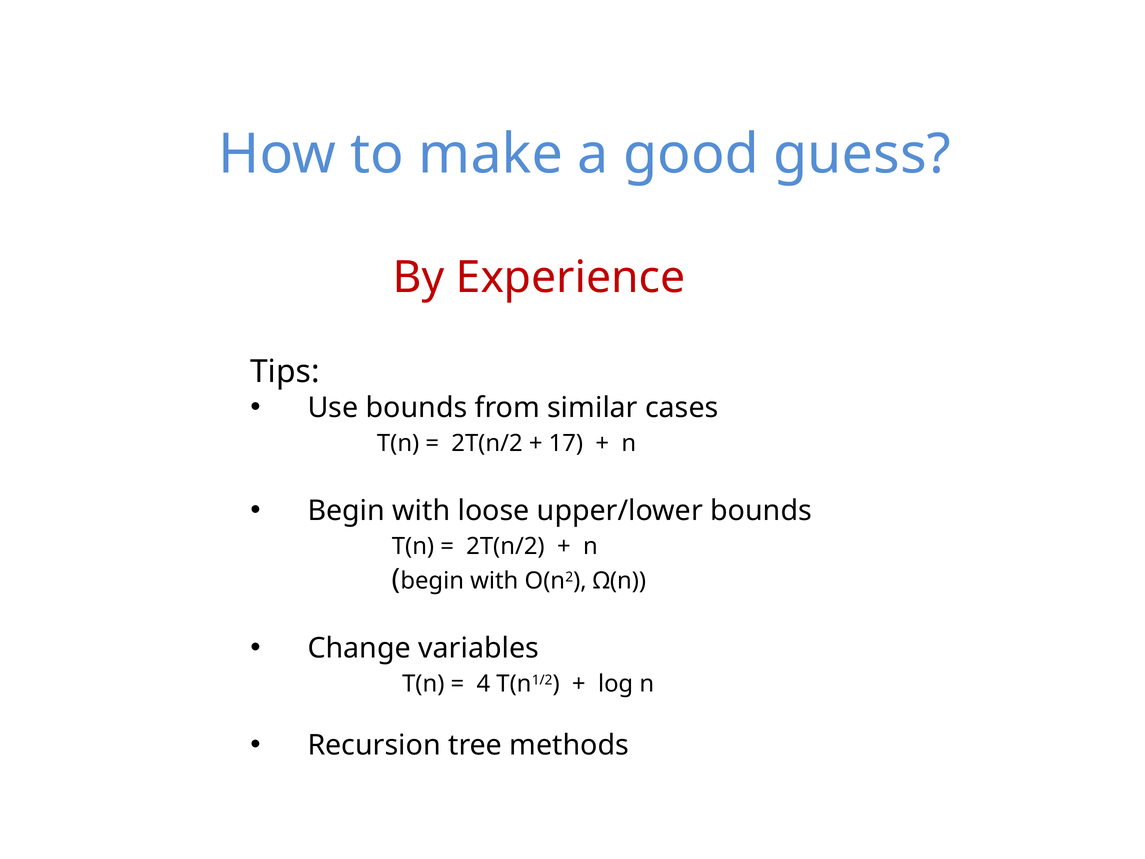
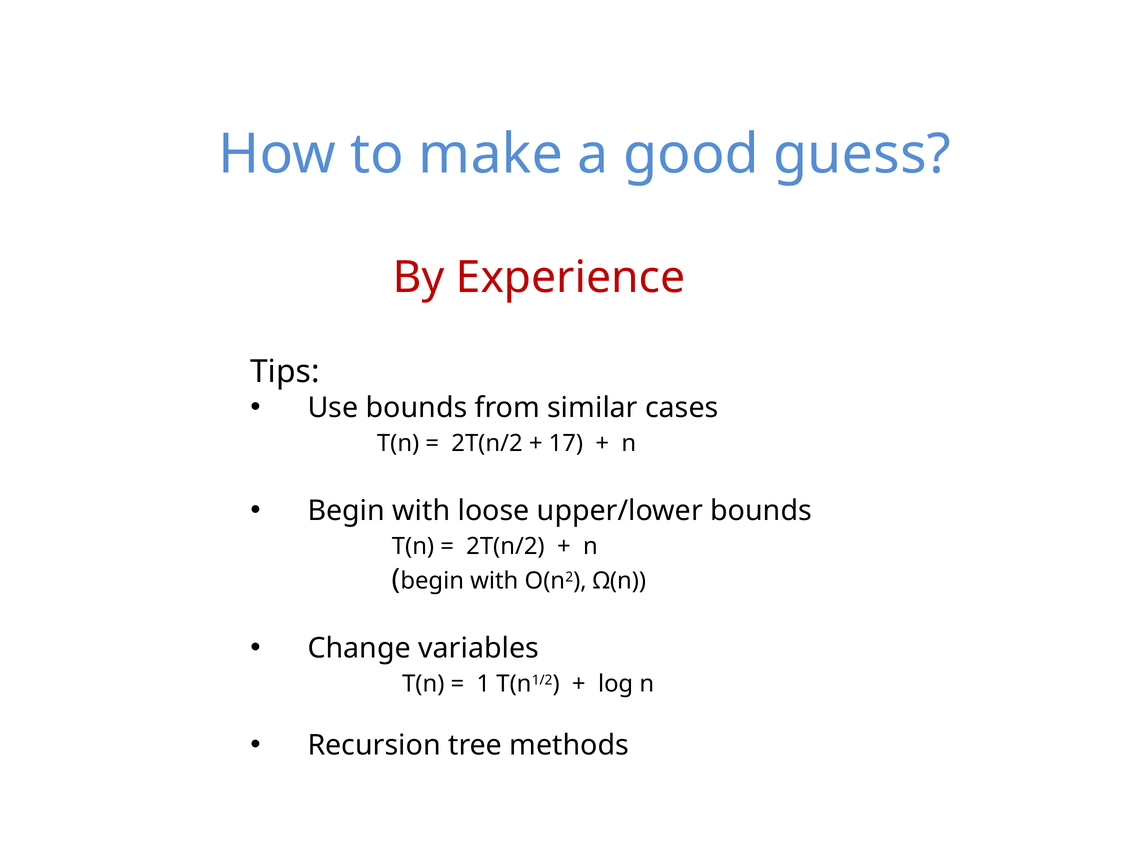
4: 4 -> 1
